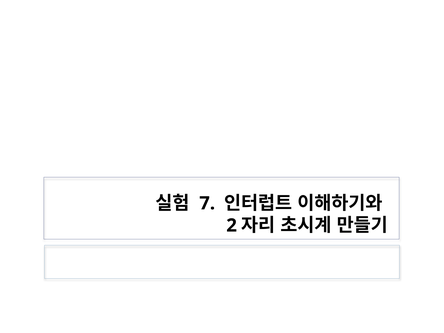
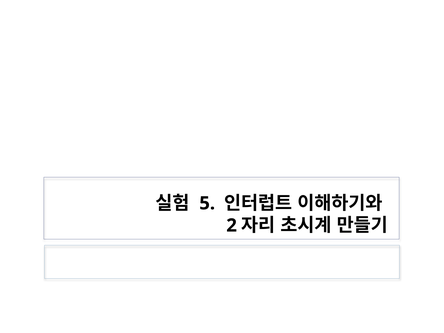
7: 7 -> 5
